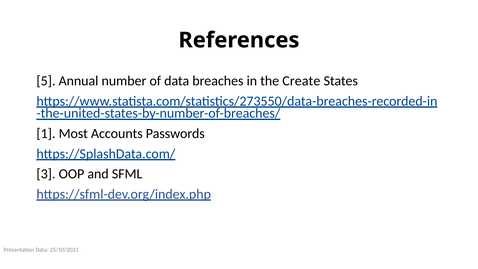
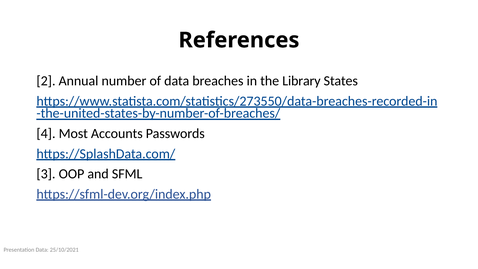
5: 5 -> 2
Create: Create -> Library
1: 1 -> 4
